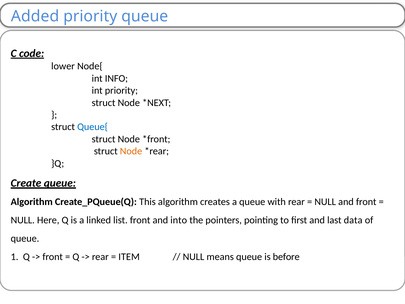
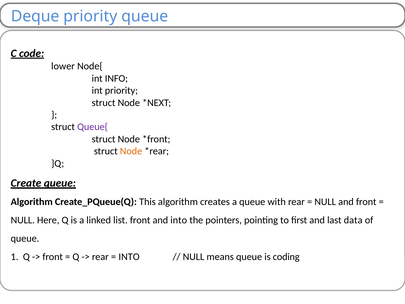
Added: Added -> Deque
Queue{ colour: blue -> purple
ITEM at (129, 256): ITEM -> INTO
before: before -> coding
